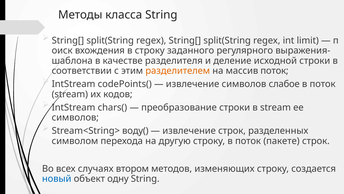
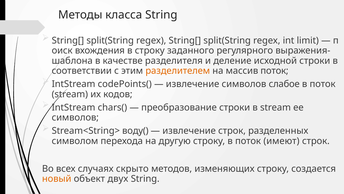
пакете: пакете -> имеют
втором: втором -> скрыто
новый colour: blue -> orange
одну: одну -> двух
